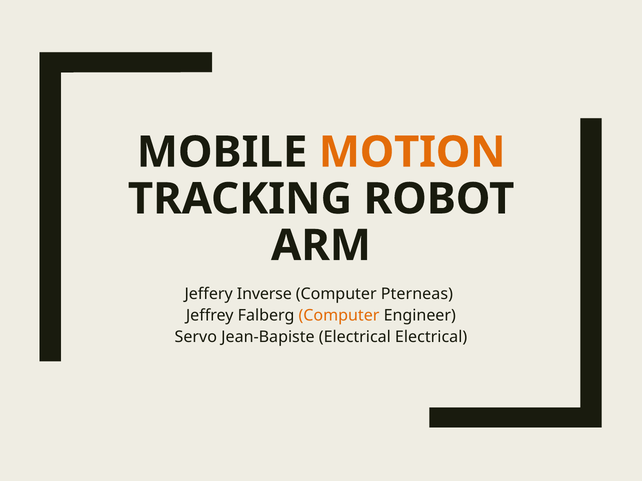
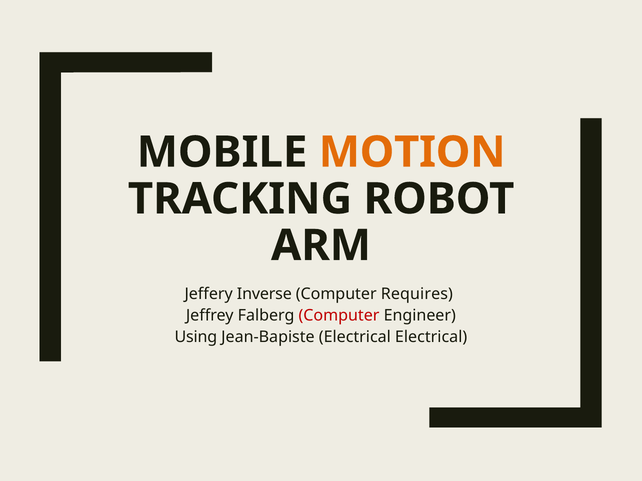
Pterneas: Pterneas -> Requires
Computer at (339, 316) colour: orange -> red
Servo: Servo -> Using
